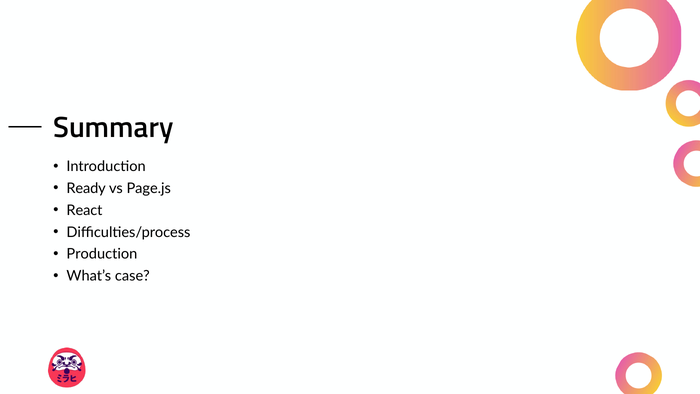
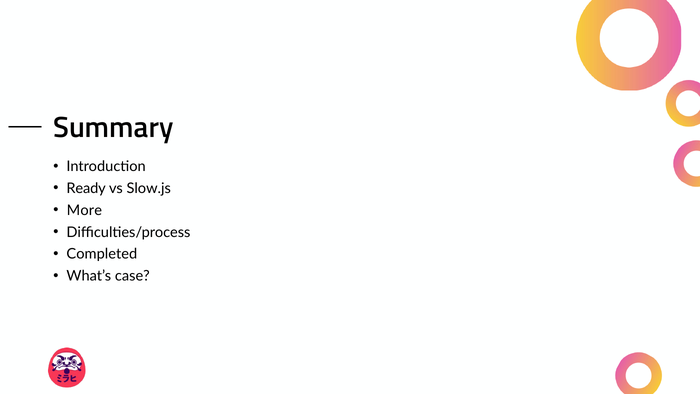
Page.js: Page.js -> Slow.js
React: React -> More
Production: Production -> Completed
